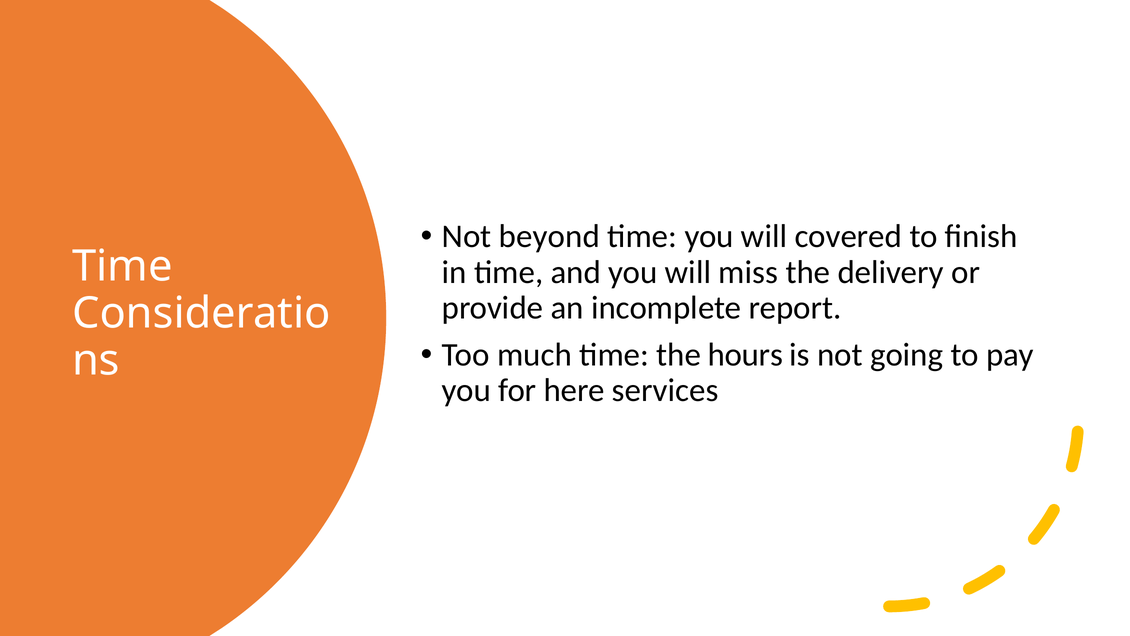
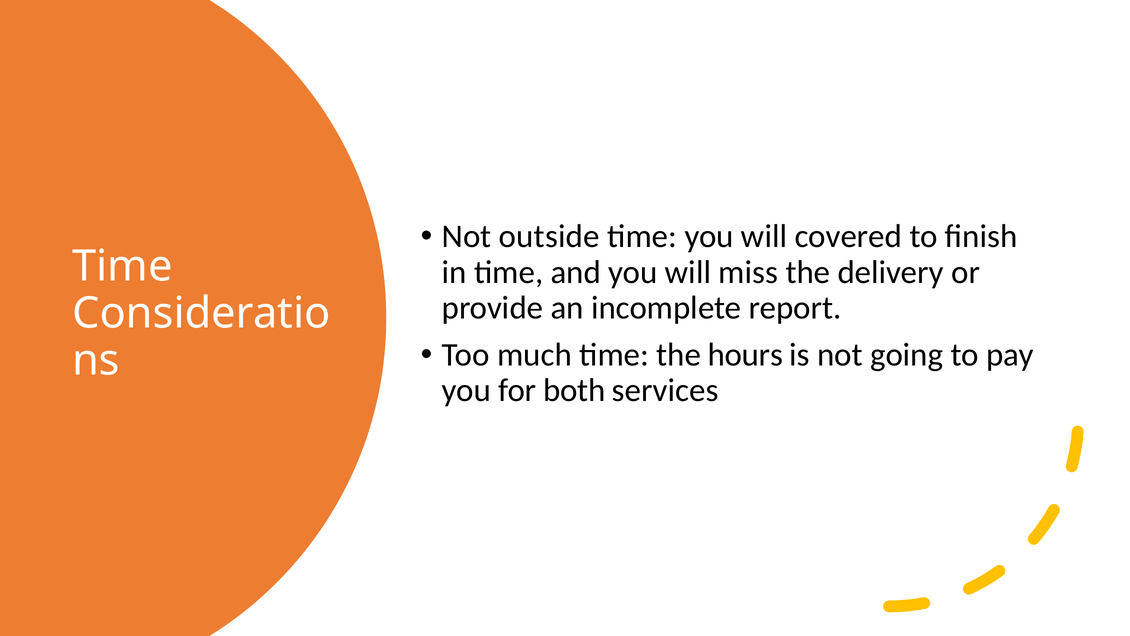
beyond: beyond -> outside
here: here -> both
